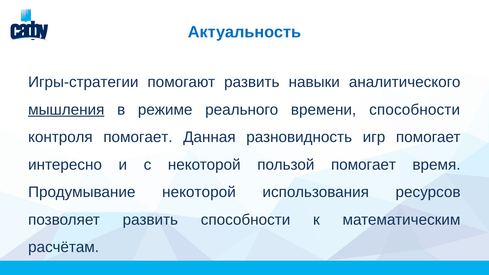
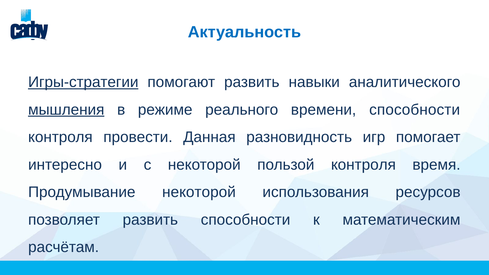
Игры-стратегии underline: none -> present
контроля помогает: помогает -> провести
пользой помогает: помогает -> контроля
